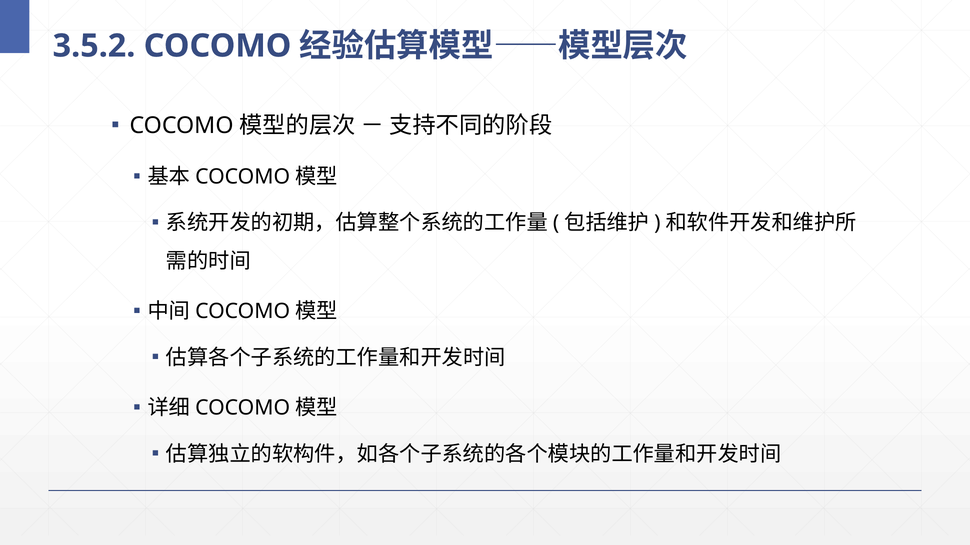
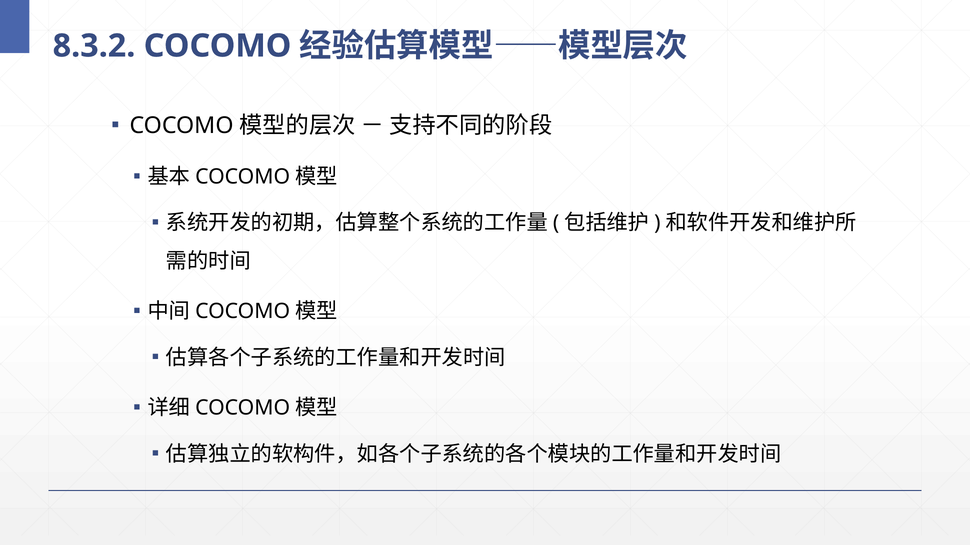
3.5.2: 3.5.2 -> 8.3.2
